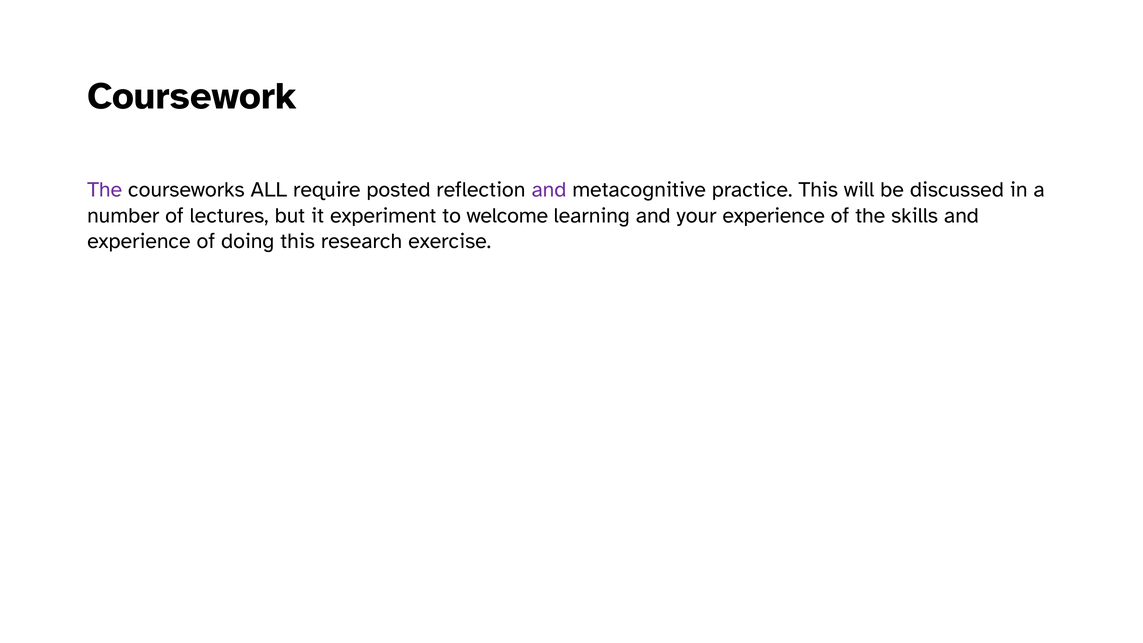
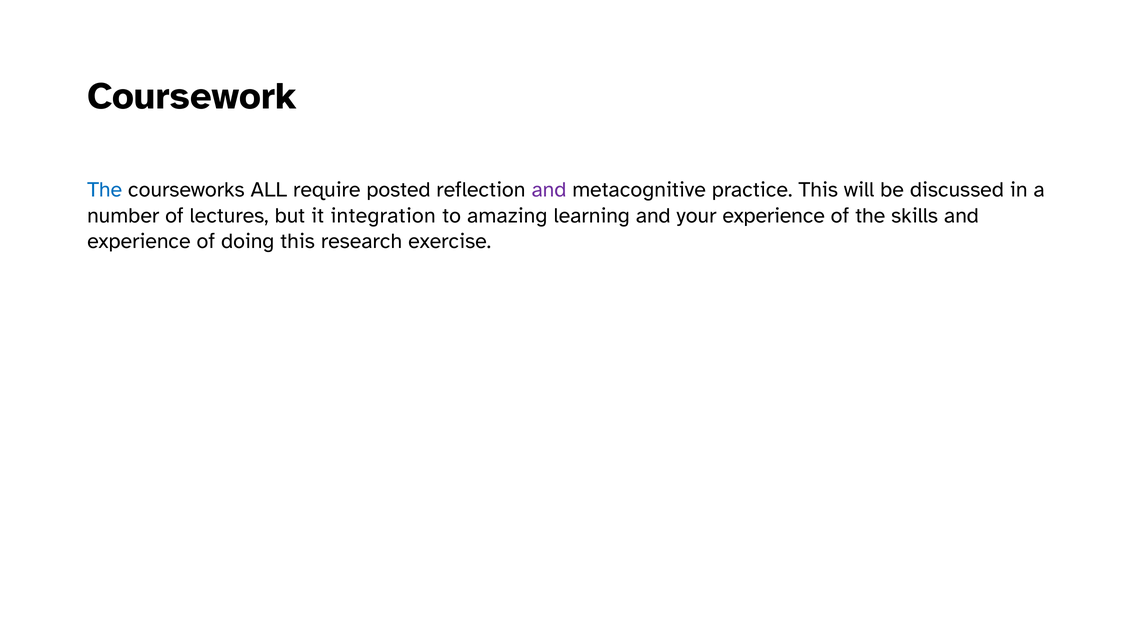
The at (105, 190) colour: purple -> blue
experiment: experiment -> integration
welcome: welcome -> amazing
